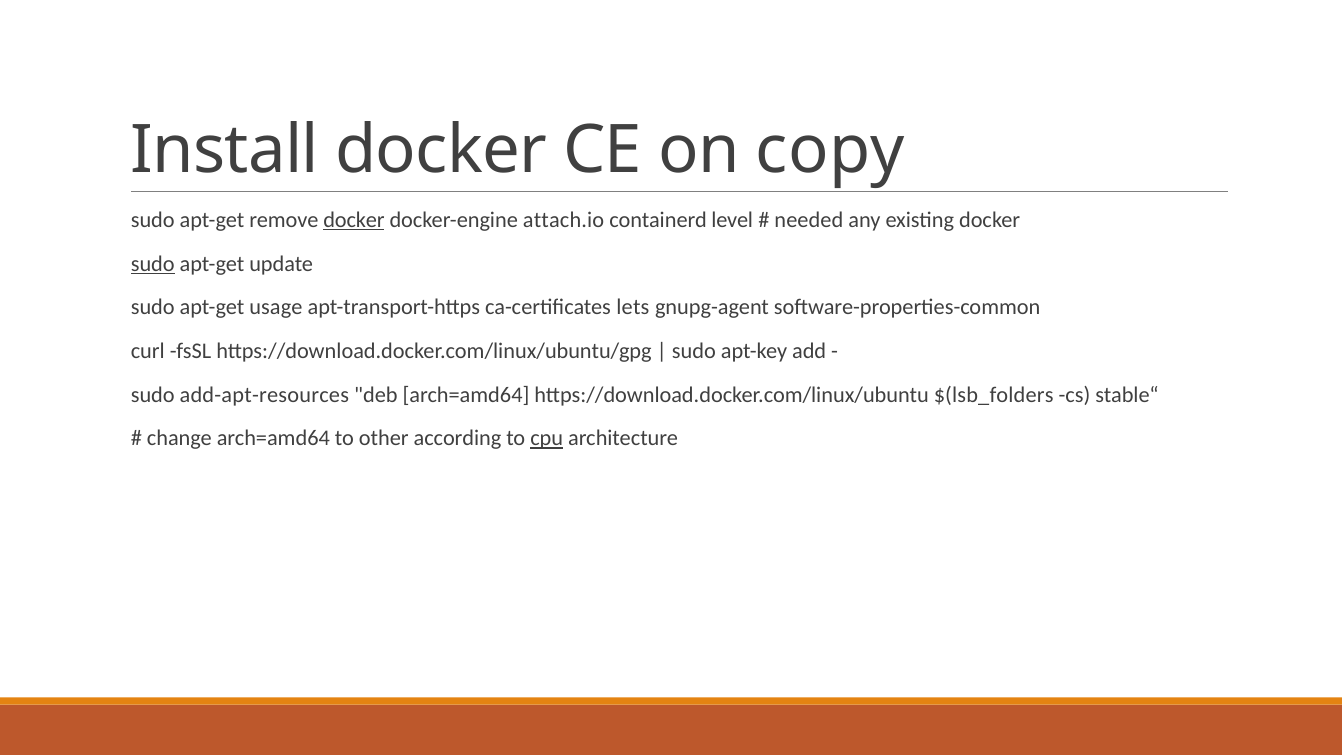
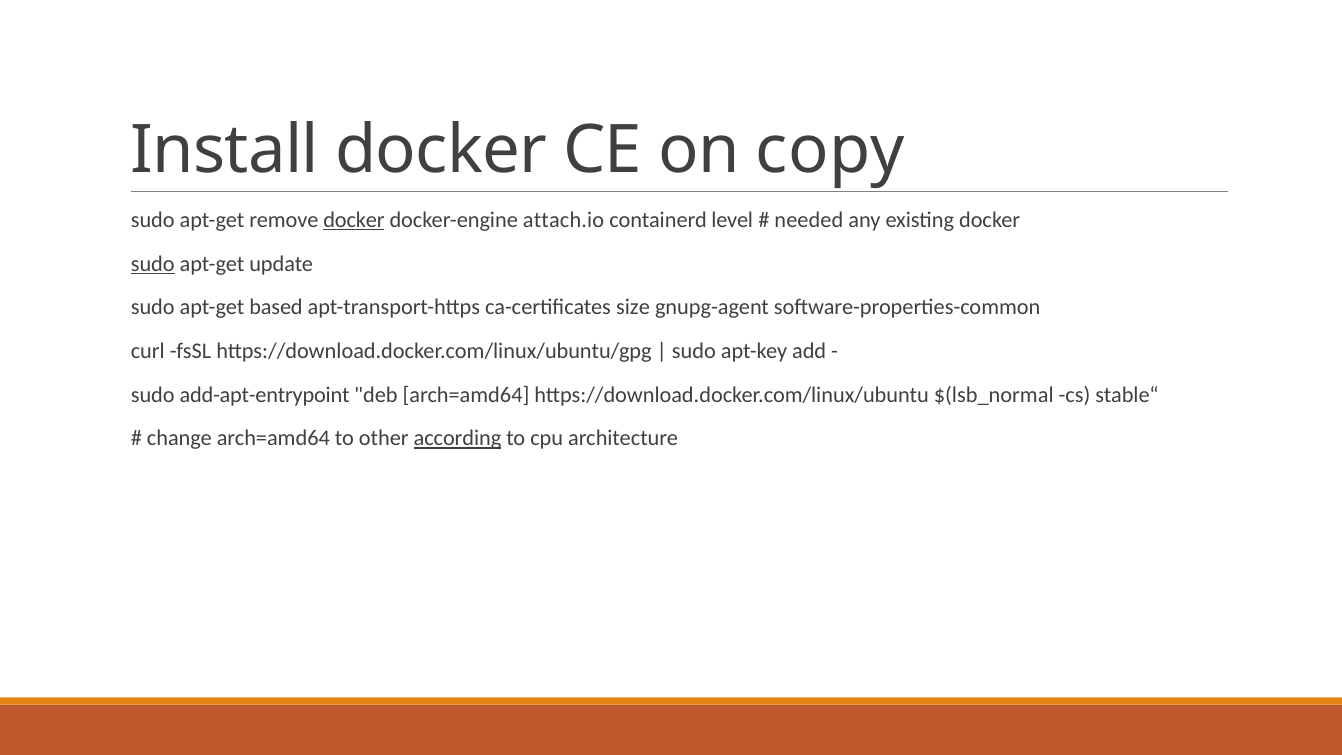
usage: usage -> based
lets: lets -> size
add-apt-resources: add-apt-resources -> add-apt-entrypoint
$(lsb_folders: $(lsb_folders -> $(lsb_normal
according underline: none -> present
cpu underline: present -> none
